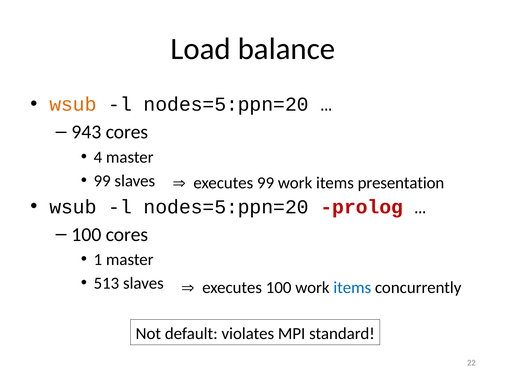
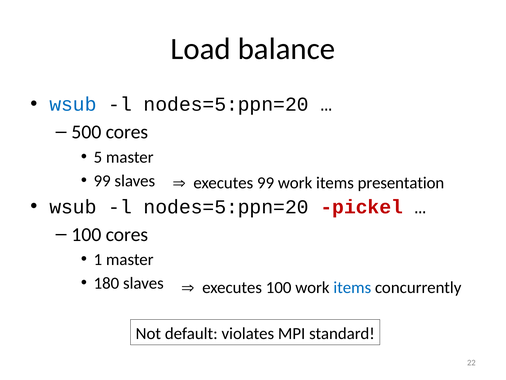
wsub at (73, 104) colour: orange -> blue
943: 943 -> 500
4: 4 -> 5
prolog: prolog -> pickel
513: 513 -> 180
